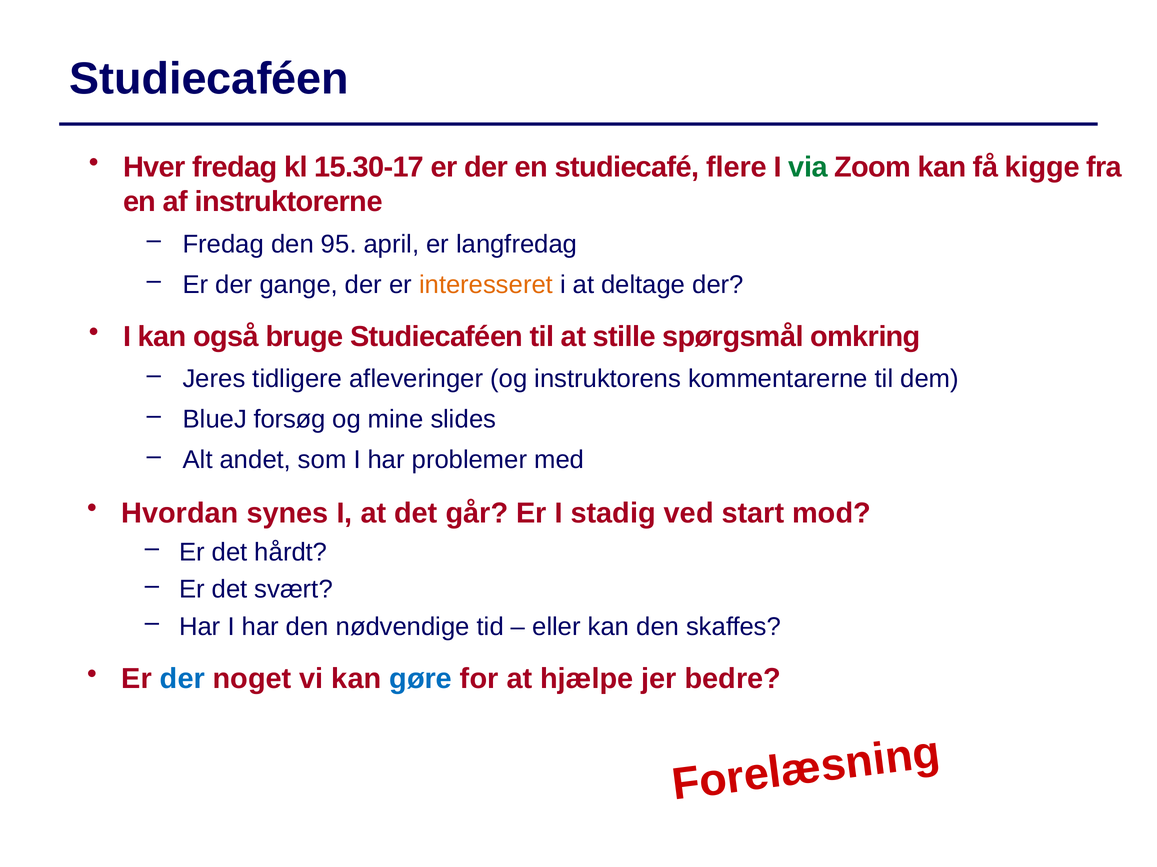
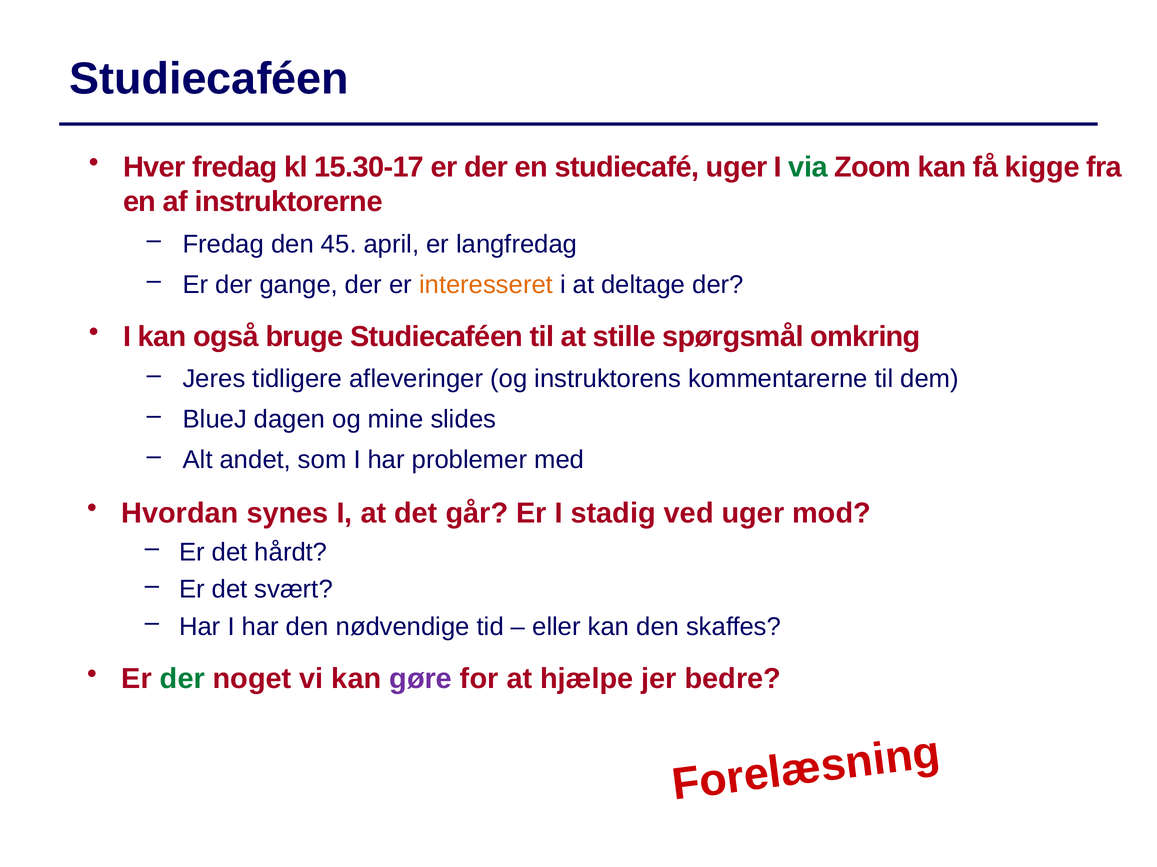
studiecafé flere: flere -> uger
95: 95 -> 45
forsøg: forsøg -> dagen
ved start: start -> uger
der at (182, 679) colour: blue -> green
gøre colour: blue -> purple
